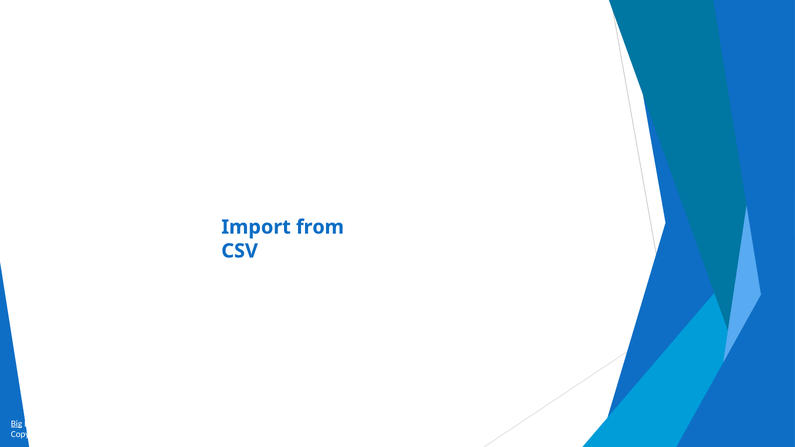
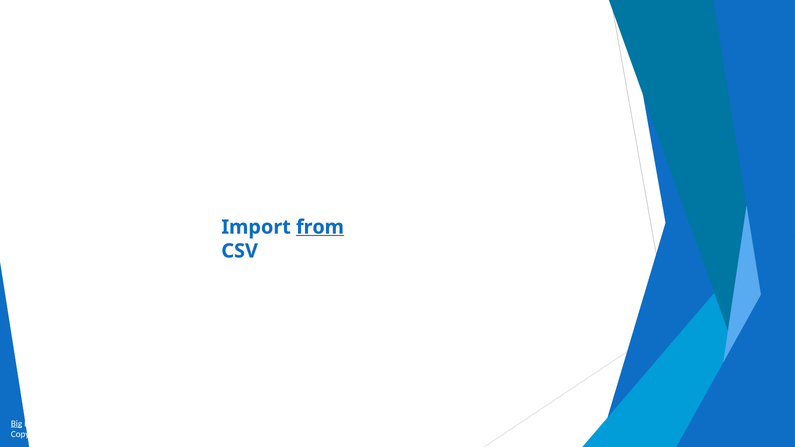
from underline: none -> present
